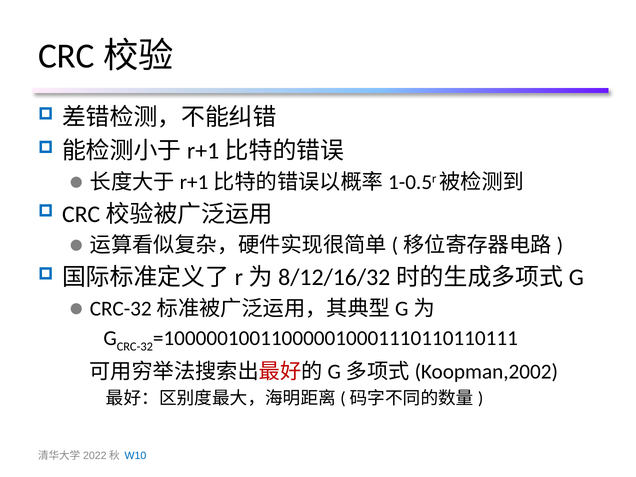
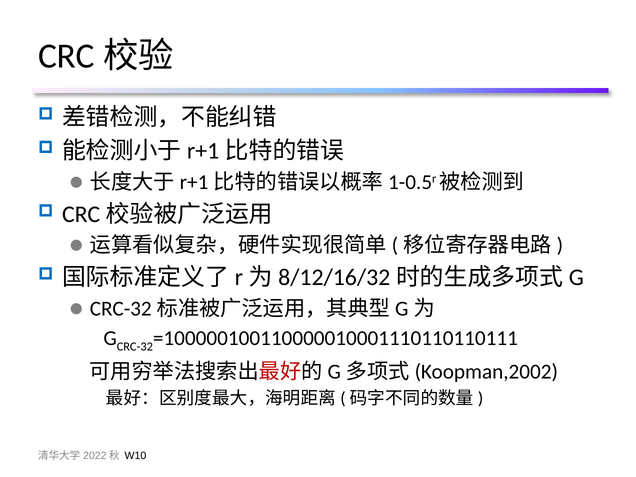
W10 colour: blue -> black
